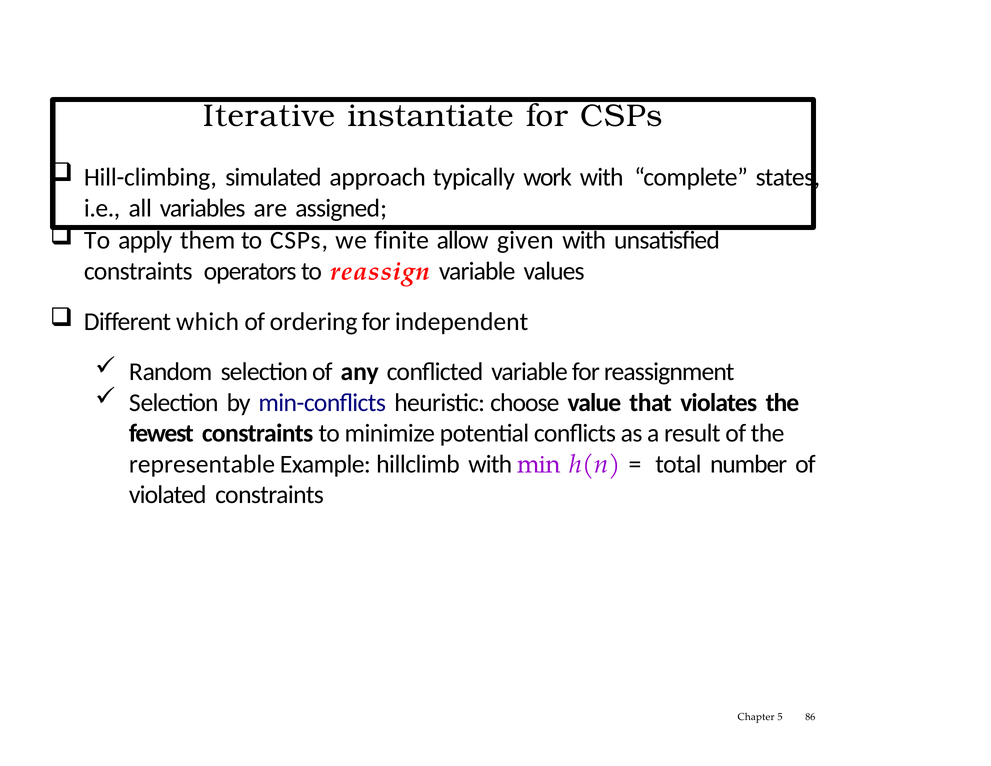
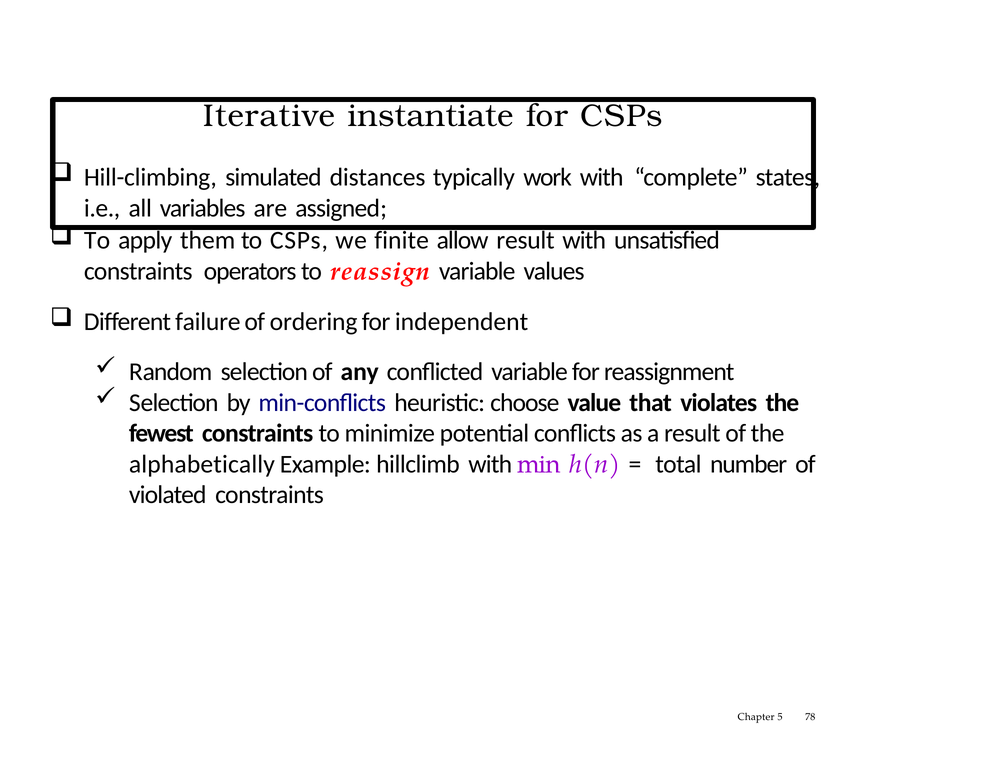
approach: approach -> distances
allow given: given -> result
which: which -> failure
representable: representable -> alphabetically
86: 86 -> 78
